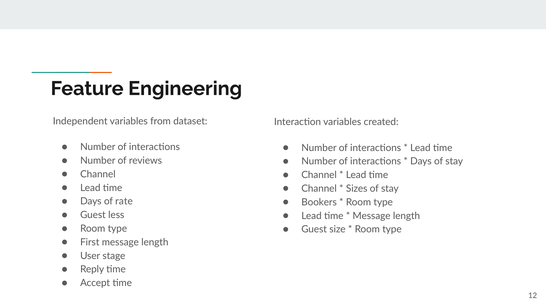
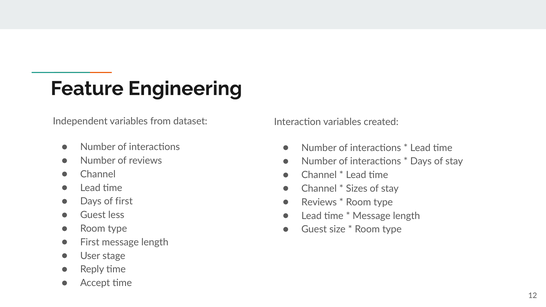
of rate: rate -> first
Bookers at (319, 202): Bookers -> Reviews
